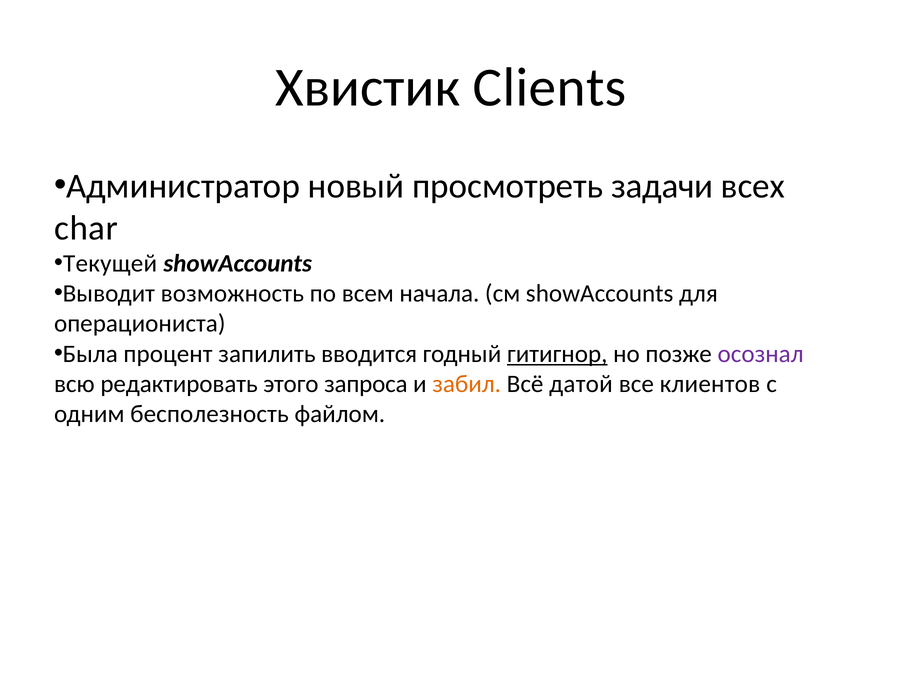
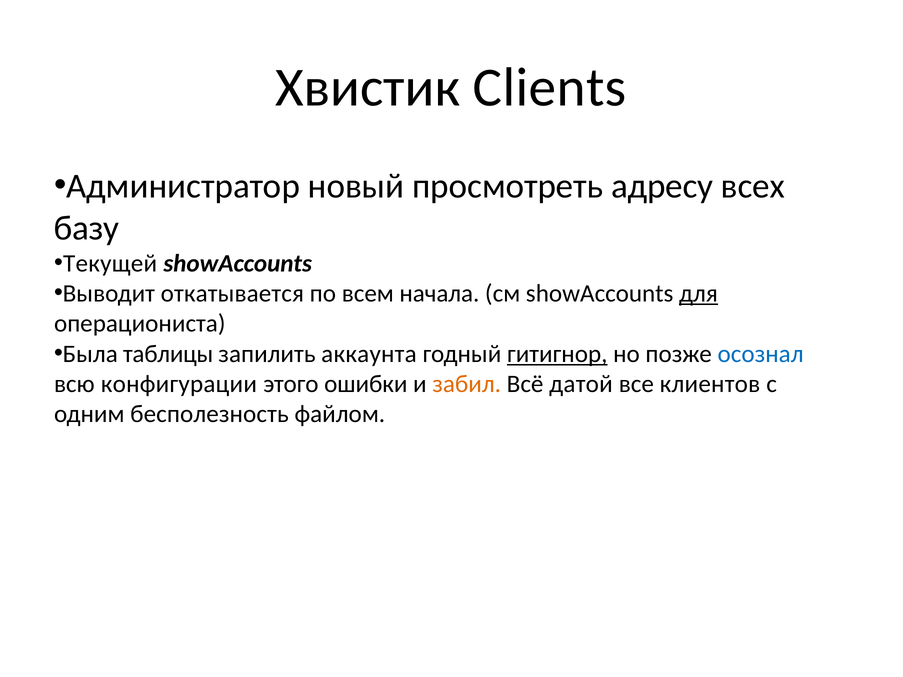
задачи: задачи -> адресу
char: char -> базу
возможность: возможность -> откатывается
для underline: none -> present
процент: процент -> таблицы
вводится: вводится -> аккаунта
осознал colour: purple -> blue
редактировать: редактировать -> конфигурации
запроса: запроса -> ошибки
